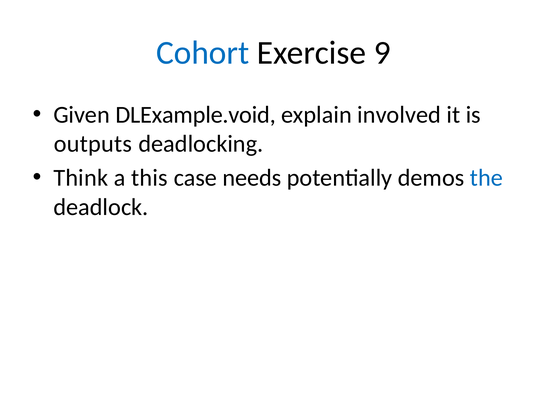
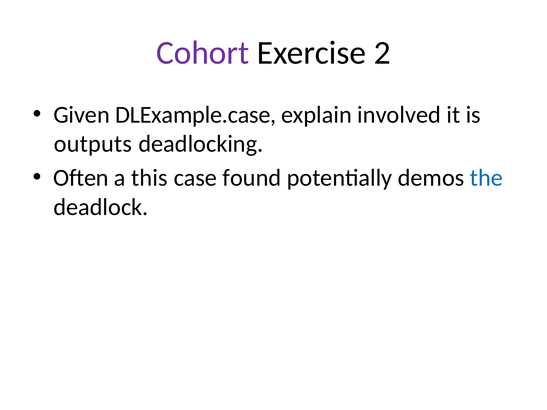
Cohort colour: blue -> purple
9: 9 -> 2
DLExample.void: DLExample.void -> DLExample.case
Think: Think -> Often
needs: needs -> found
